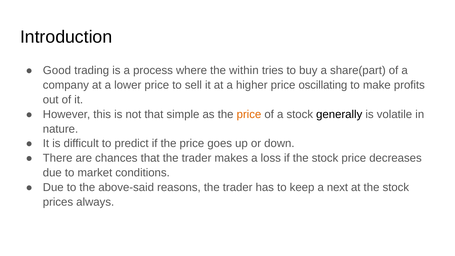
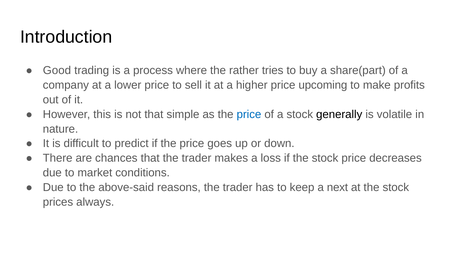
within: within -> rather
oscillating: oscillating -> upcoming
price at (249, 114) colour: orange -> blue
